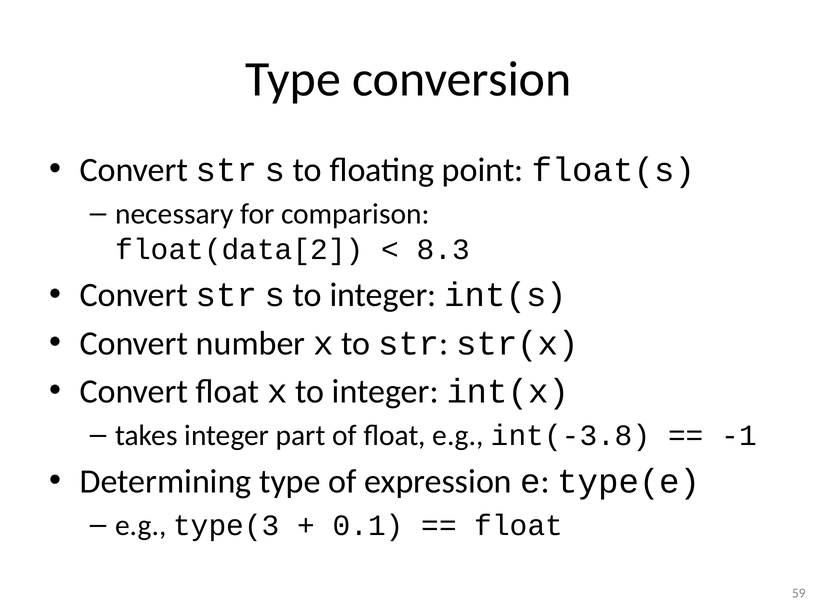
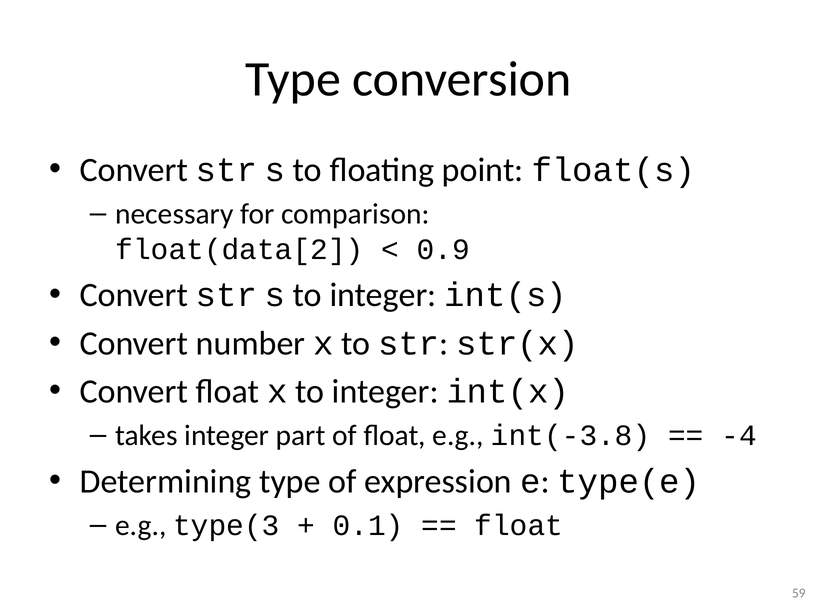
8.3: 8.3 -> 0.9
-1: -1 -> -4
